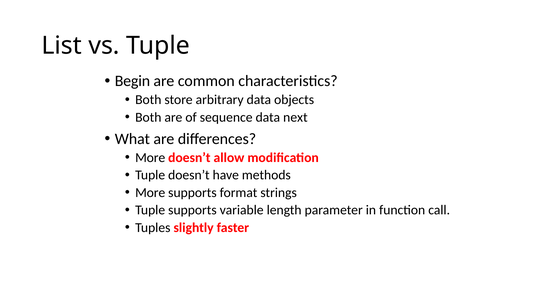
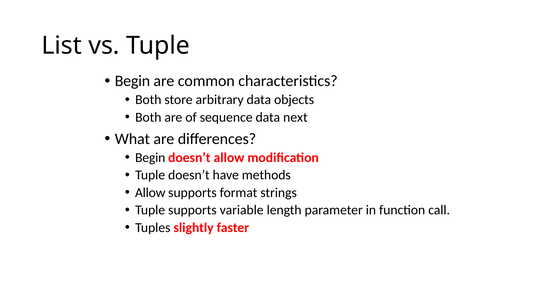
More at (150, 158): More -> Begin
More at (150, 193): More -> Allow
